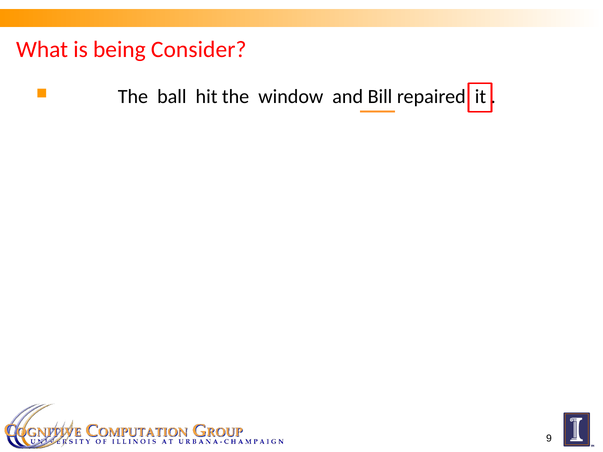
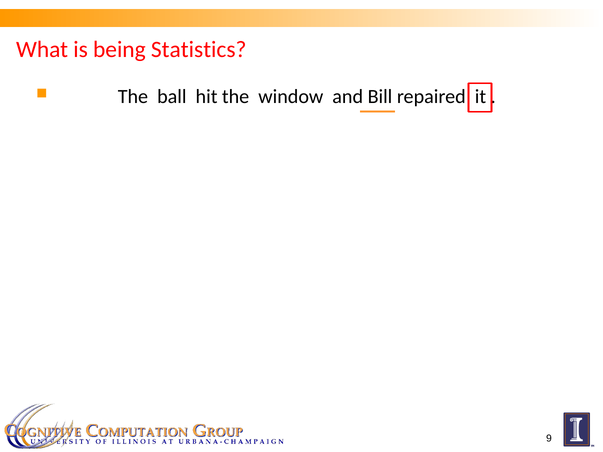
Consider: Consider -> Statistics
